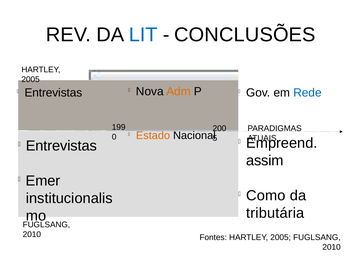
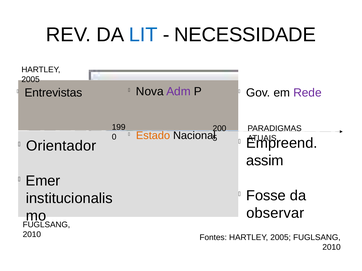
CONCLUSÕES: CONCLUSÕES -> NECESSIDADE
Adm colour: orange -> purple
Rede colour: blue -> purple
Entrevistas at (61, 146): Entrevistas -> Orientador
Como: Como -> Fosse
tributária: tributária -> observar
